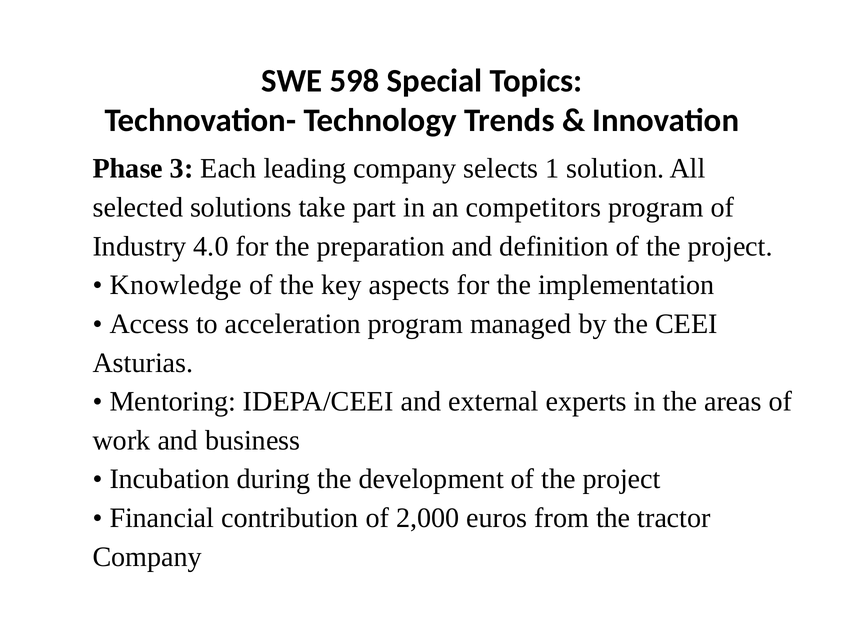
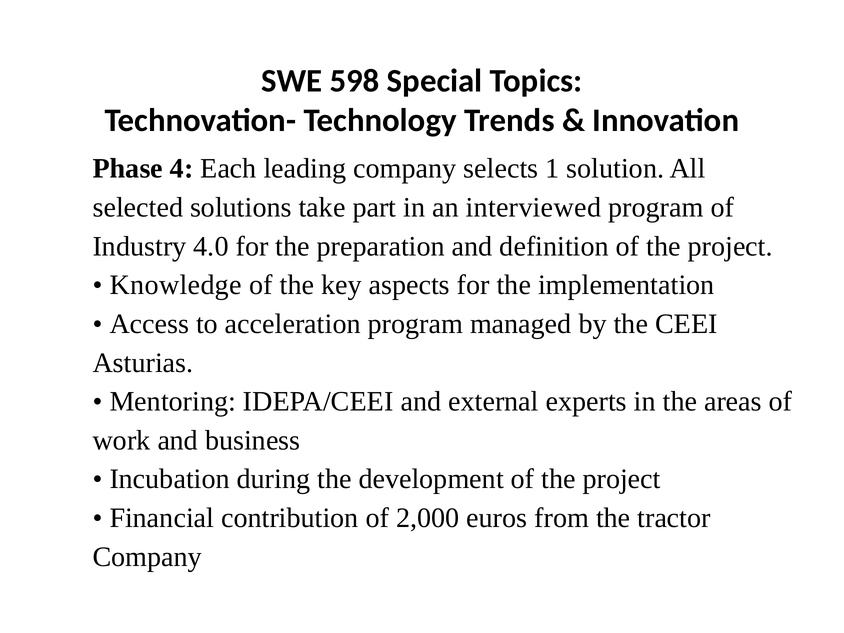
3: 3 -> 4
competitors: competitors -> interviewed
